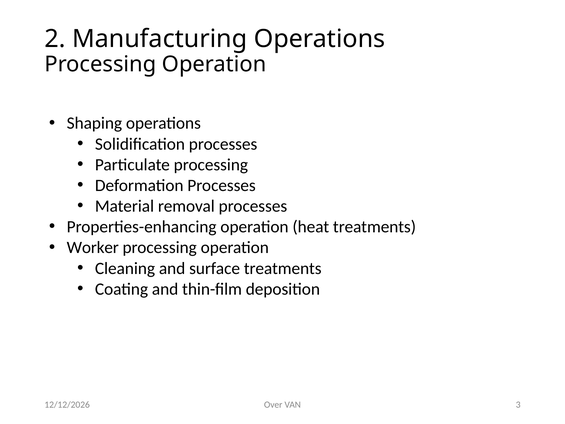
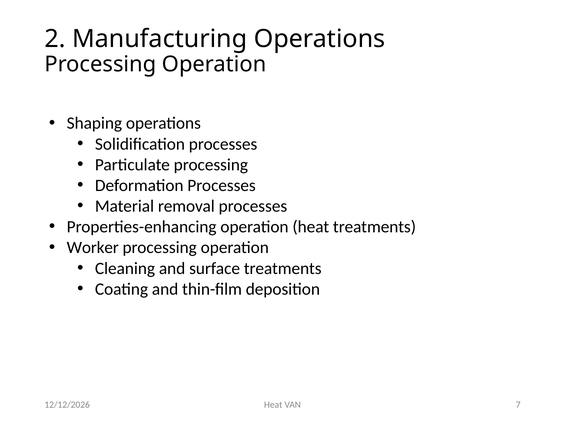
Over at (273, 405): Over -> Heat
3: 3 -> 7
